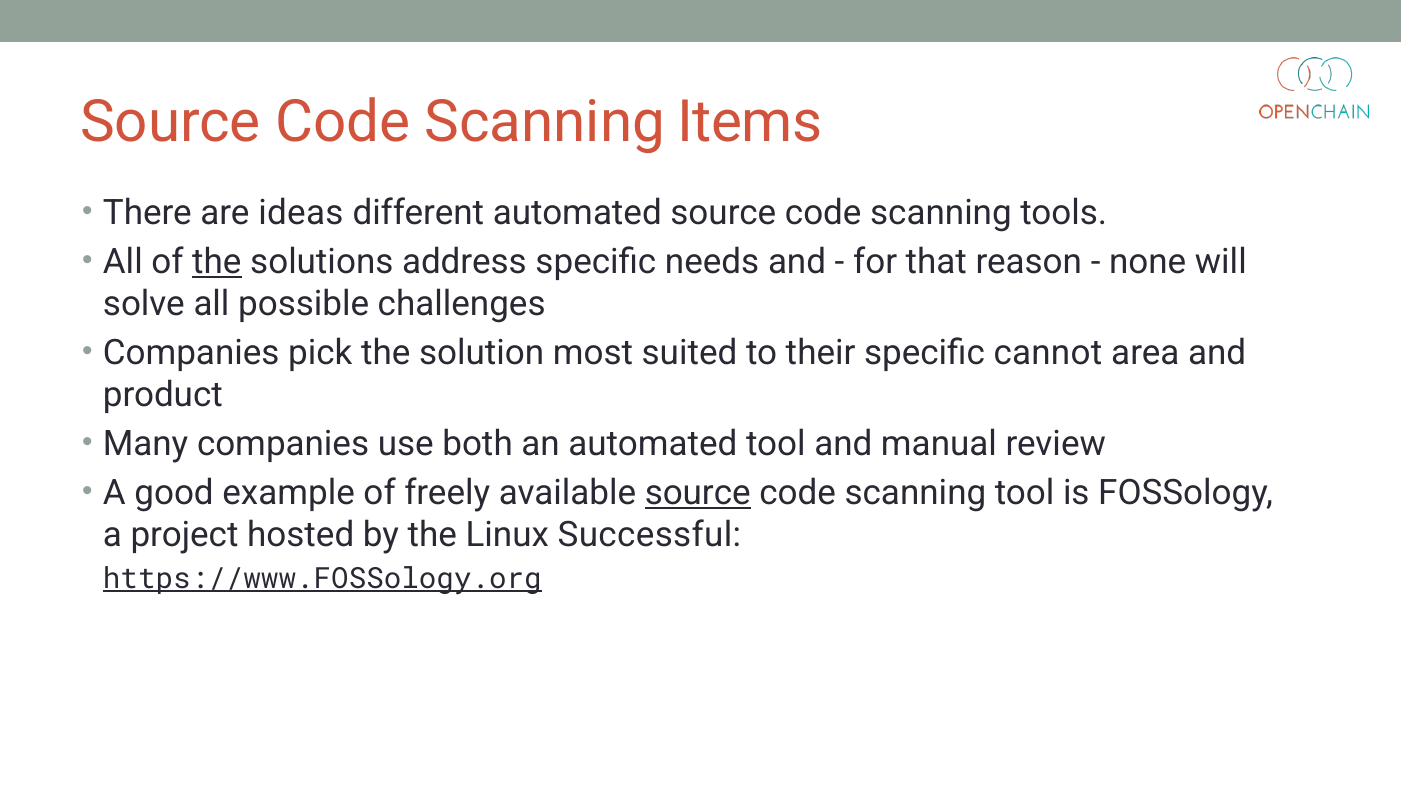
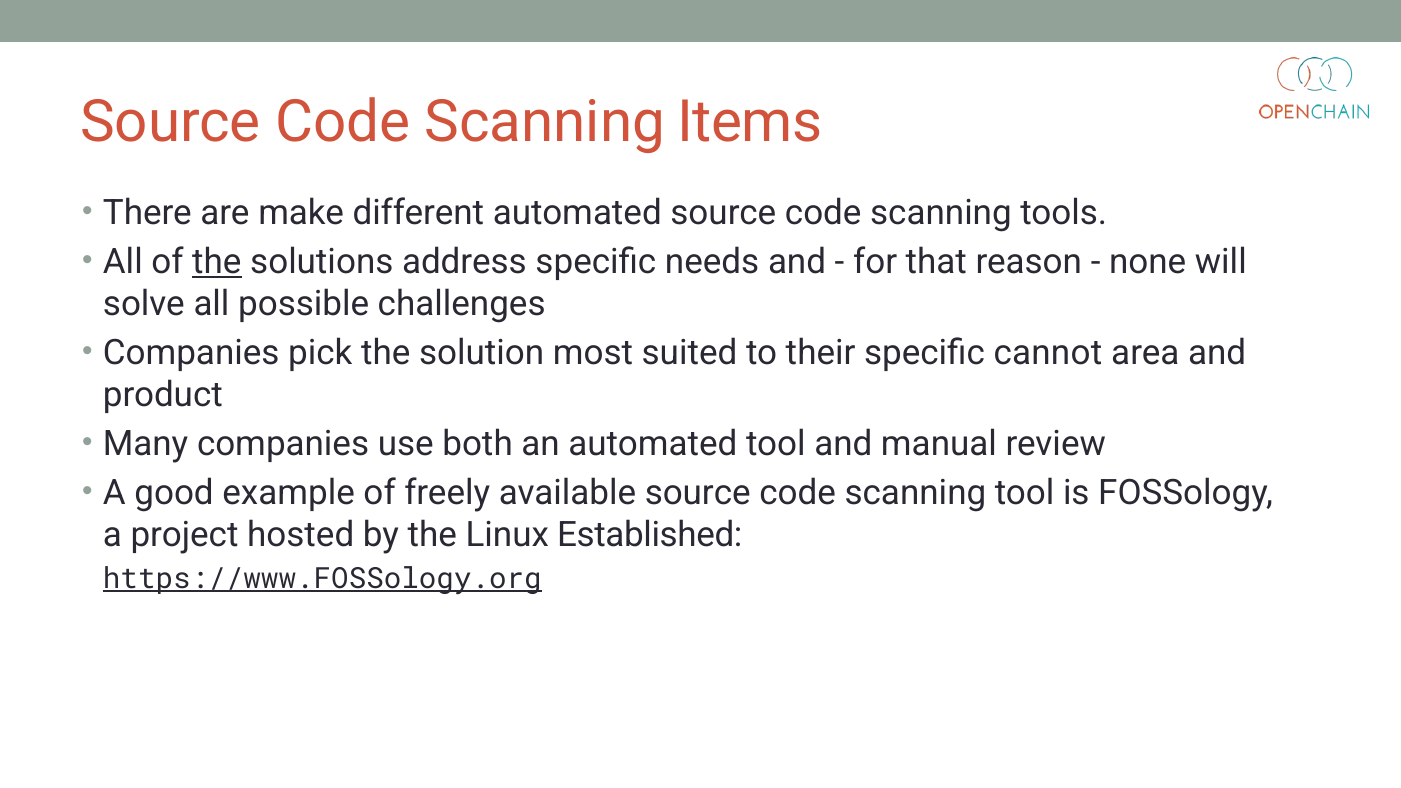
ideas: ideas -> make
source at (698, 493) underline: present -> none
Successful: Successful -> Established
